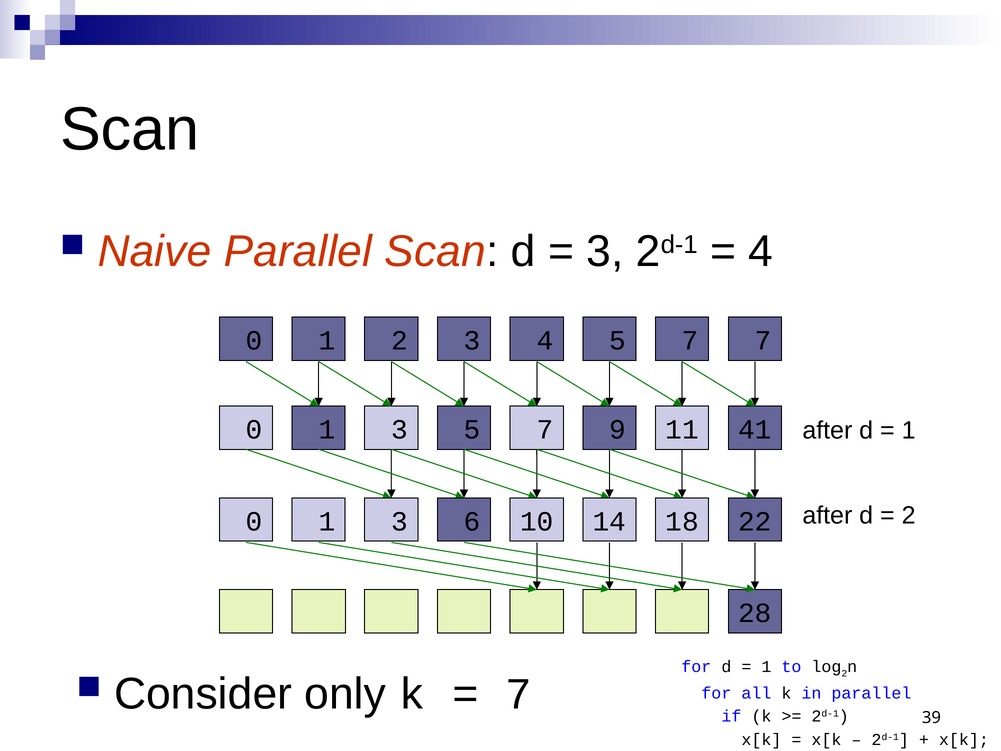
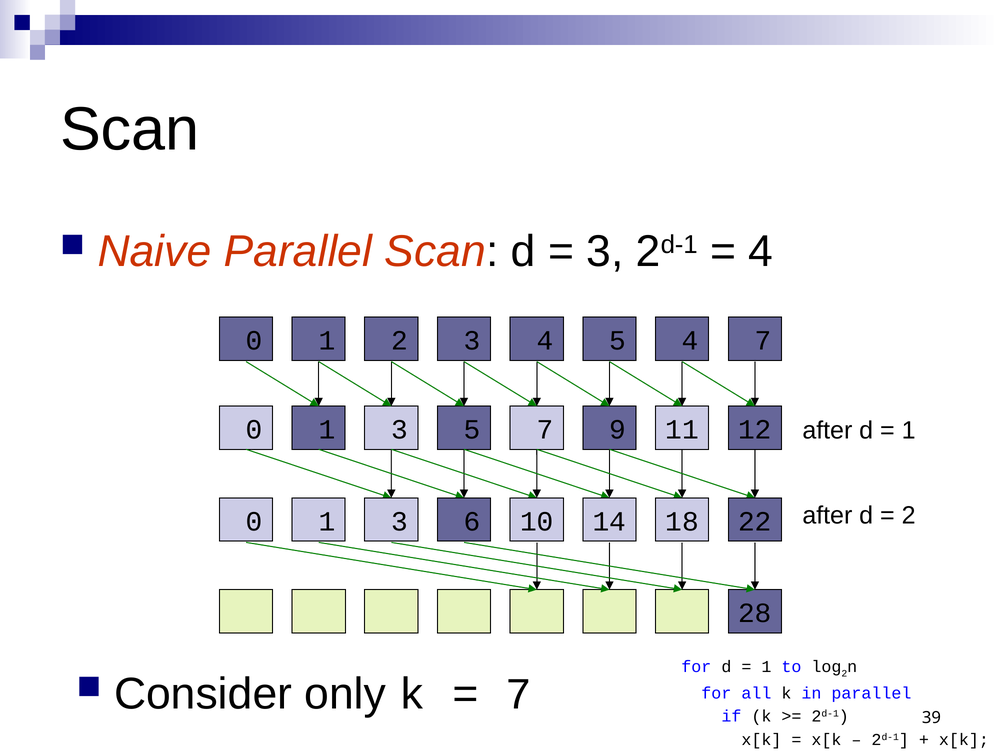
4 7: 7 -> 4
41: 41 -> 12
